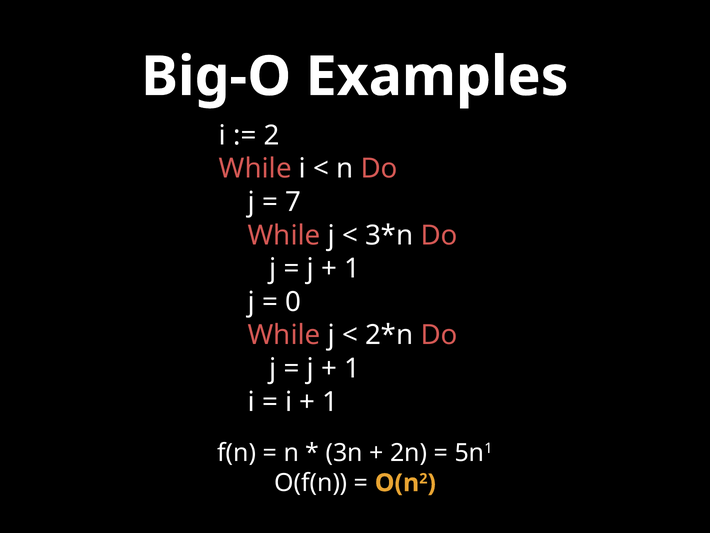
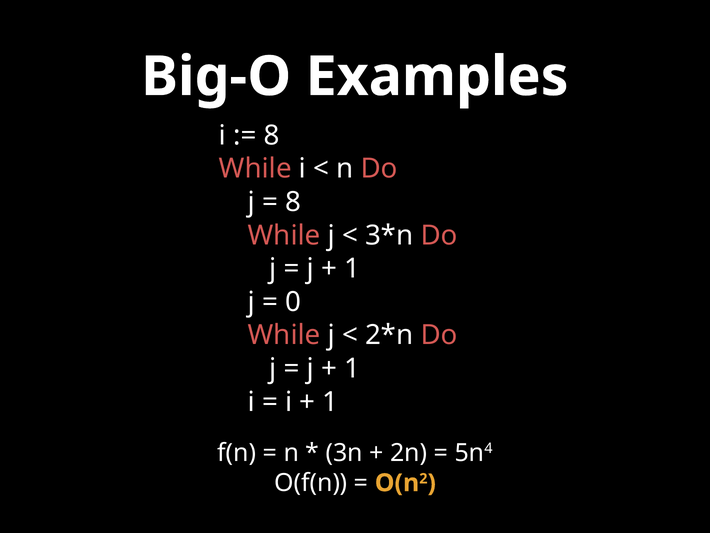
2 at (272, 135): 2 -> 8
7 at (293, 202): 7 -> 8
1 at (489, 448): 1 -> 4
